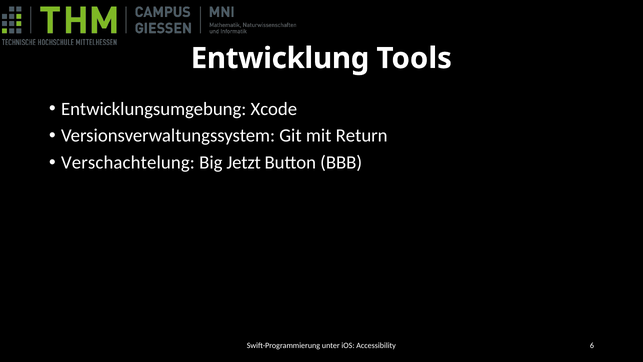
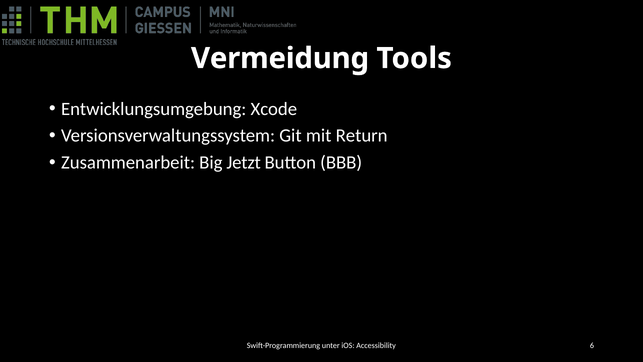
Entwicklung: Entwicklung -> Vermeidung
Verschachtelung: Verschachtelung -> Zusammenarbeit
